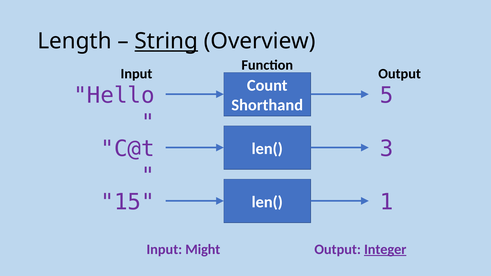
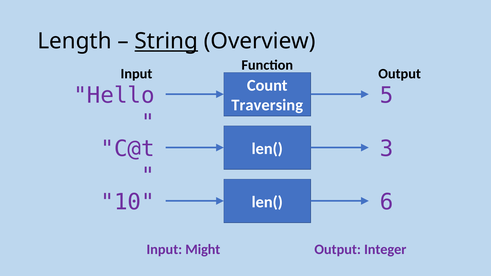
Shorthand: Shorthand -> Traversing
15: 15 -> 10
1: 1 -> 6
Integer underline: present -> none
